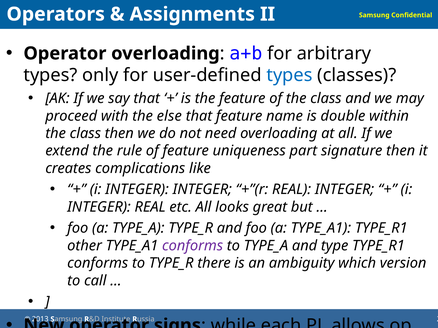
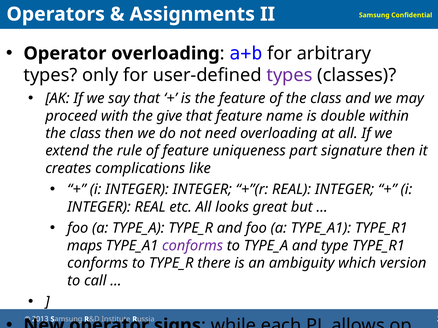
types at (289, 75) colour: blue -> purple
else: else -> give
other: other -> maps
